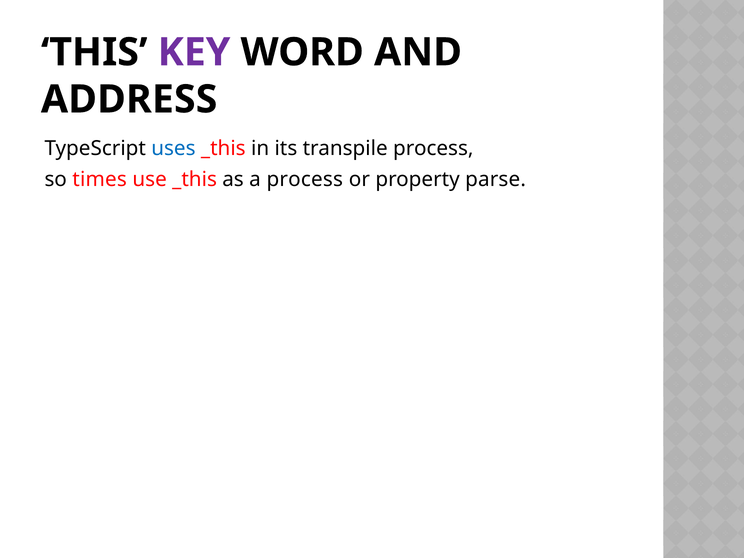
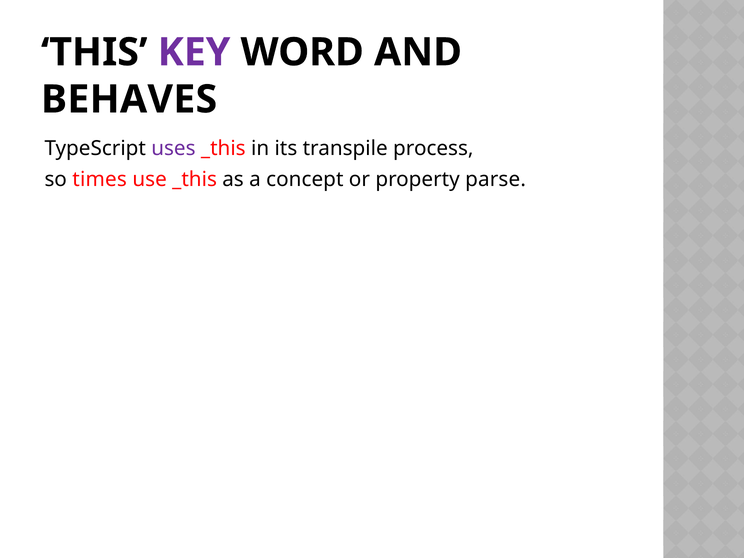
ADDRESS: ADDRESS -> BEHAVES
uses colour: blue -> purple
a process: process -> concept
